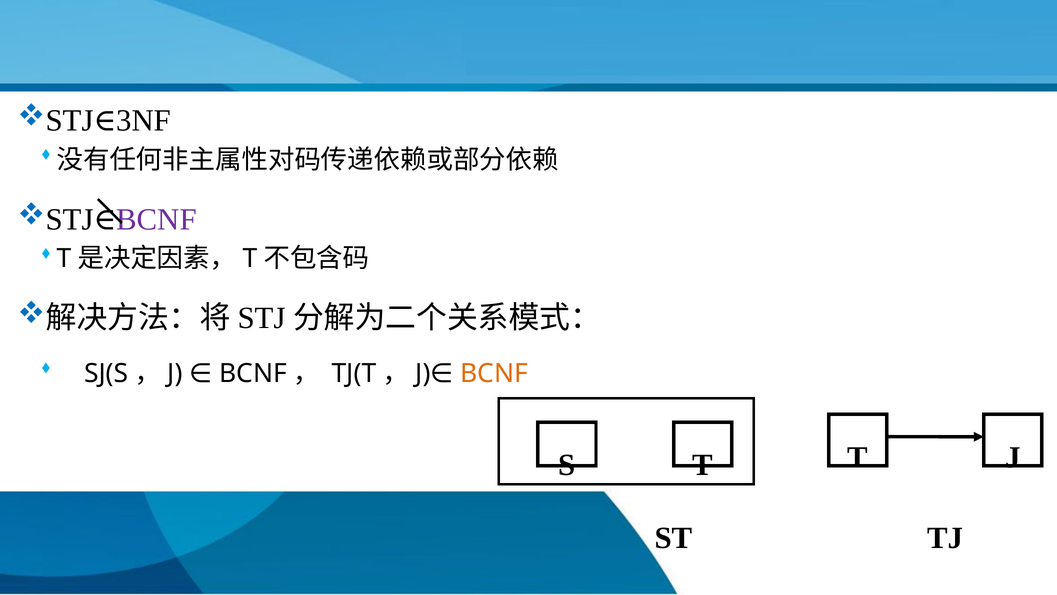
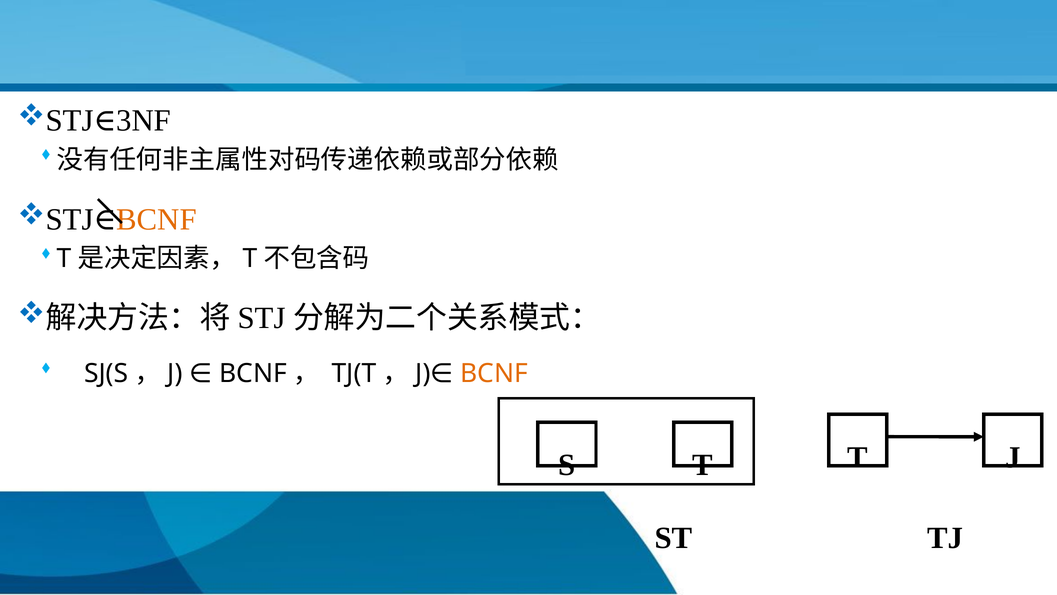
BCNF at (157, 219) colour: purple -> orange
